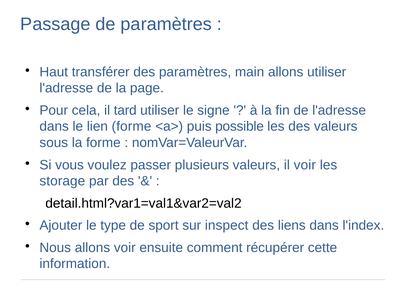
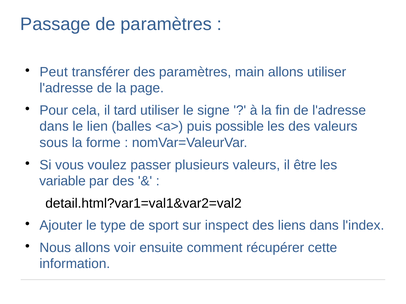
Haut: Haut -> Peut
lien forme: forme -> balles
il voir: voir -> être
storage: storage -> variable
